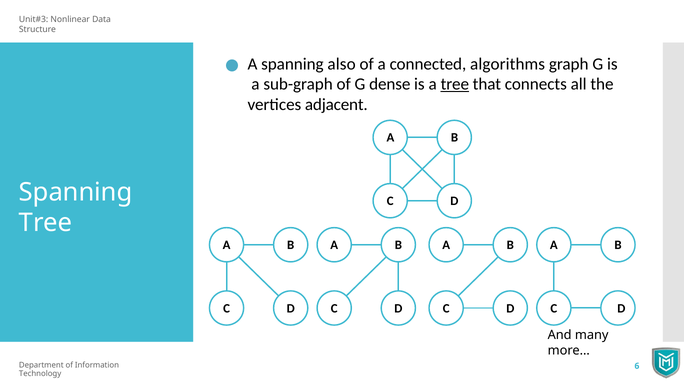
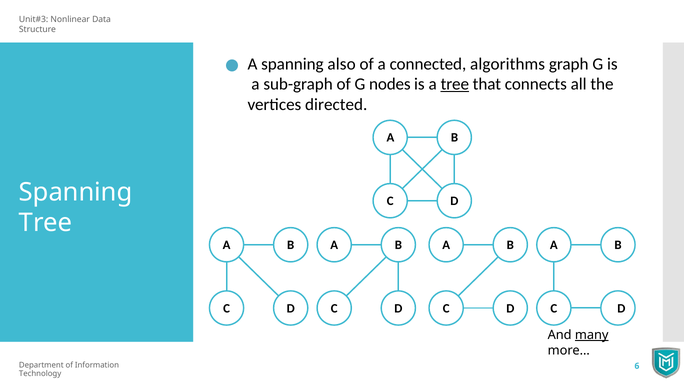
dense: dense -> nodes
adjacent: adjacent -> directed
many underline: none -> present
